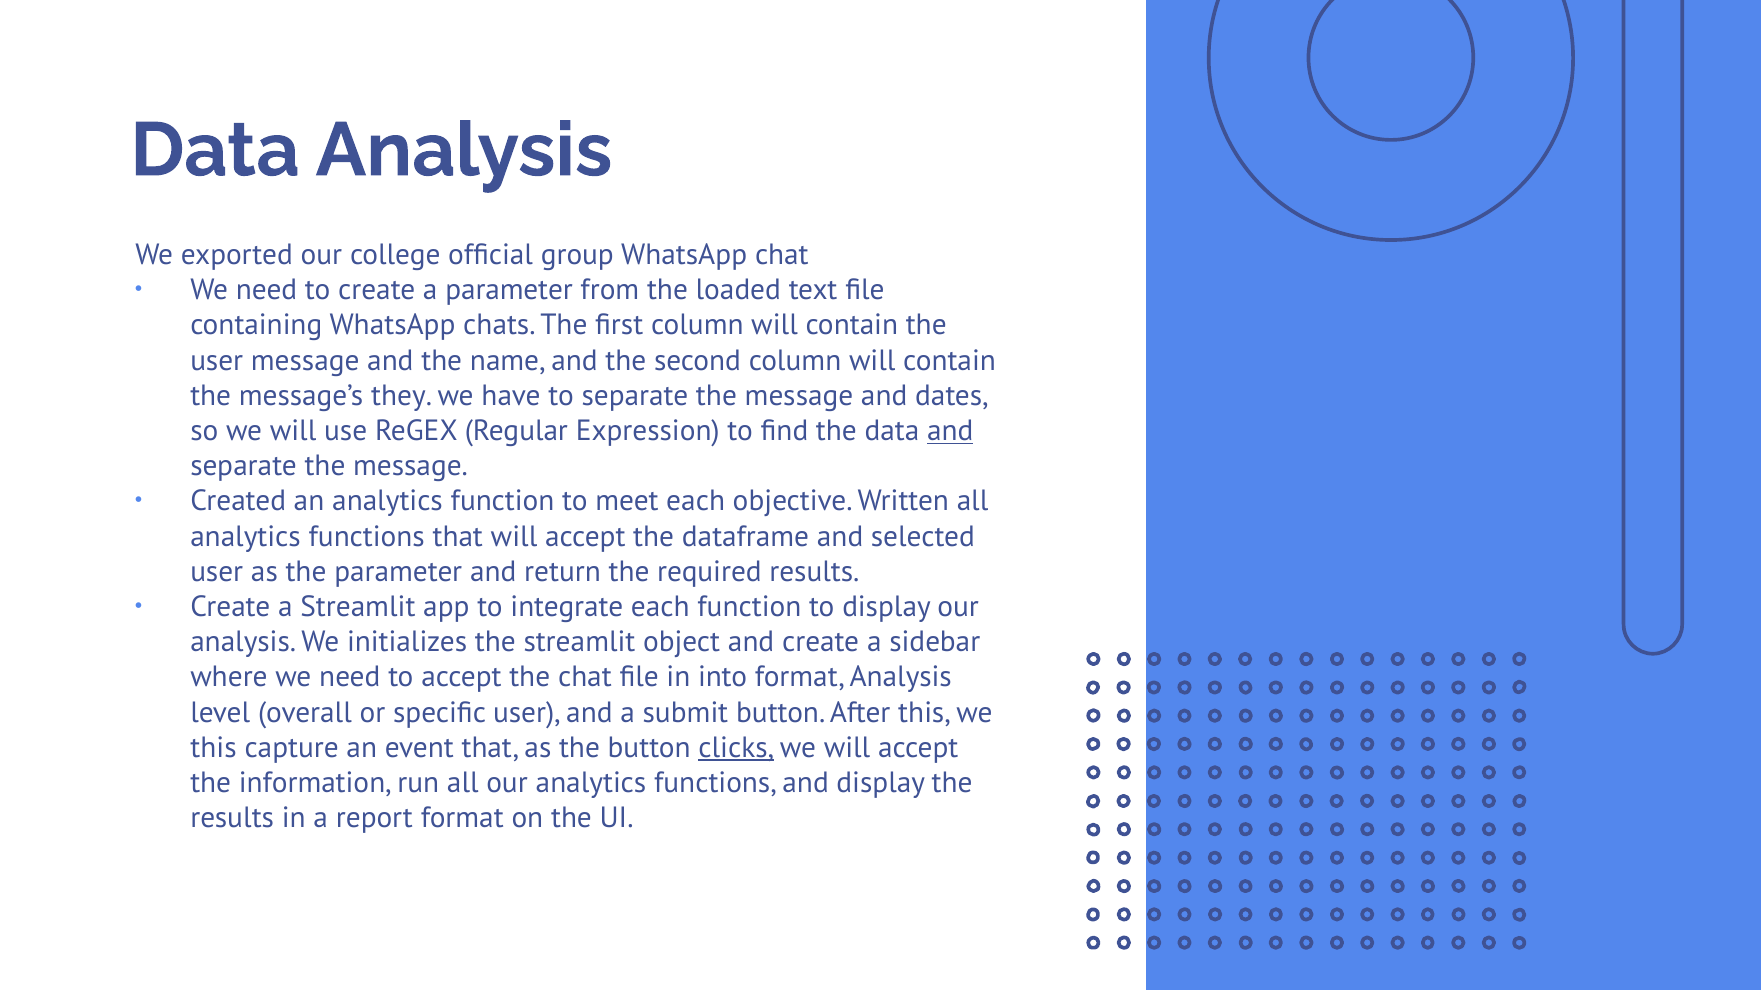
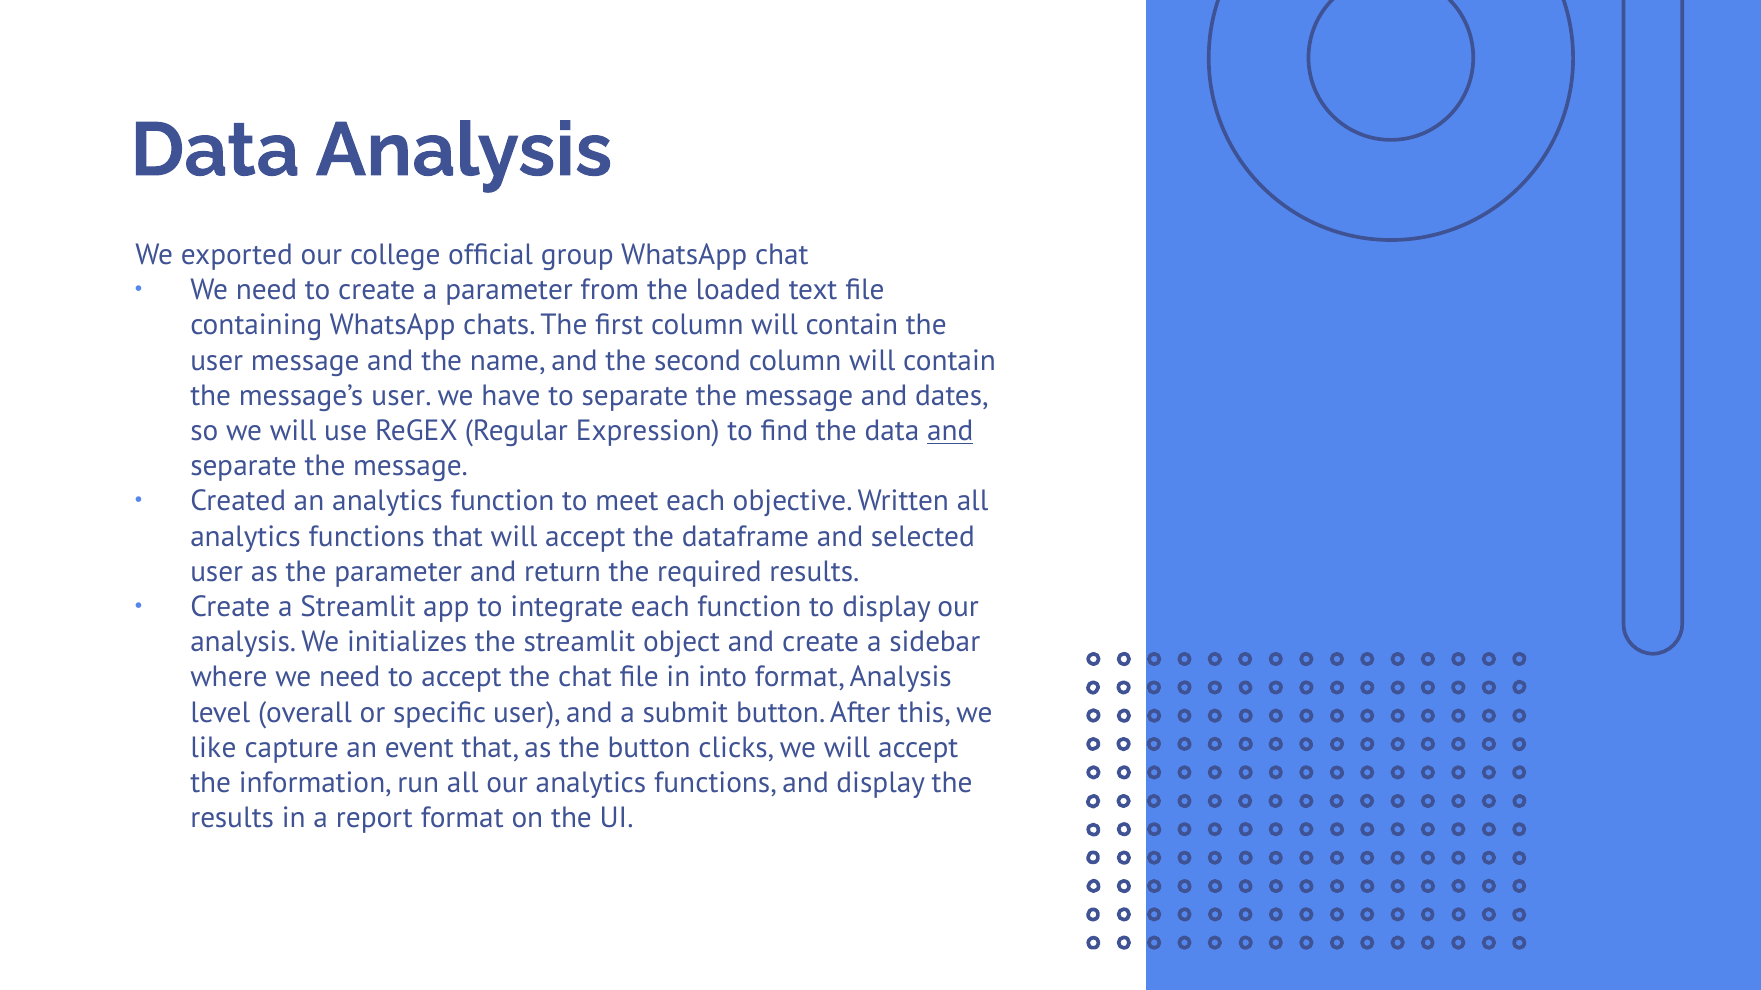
message’s they: they -> user
this at (213, 748): this -> like
clicks underline: present -> none
